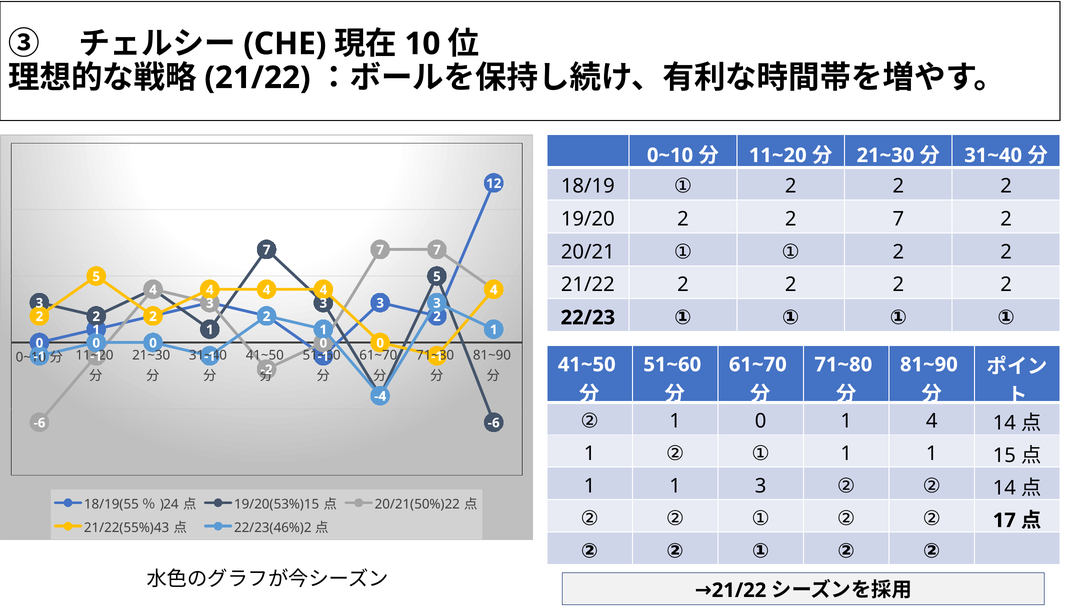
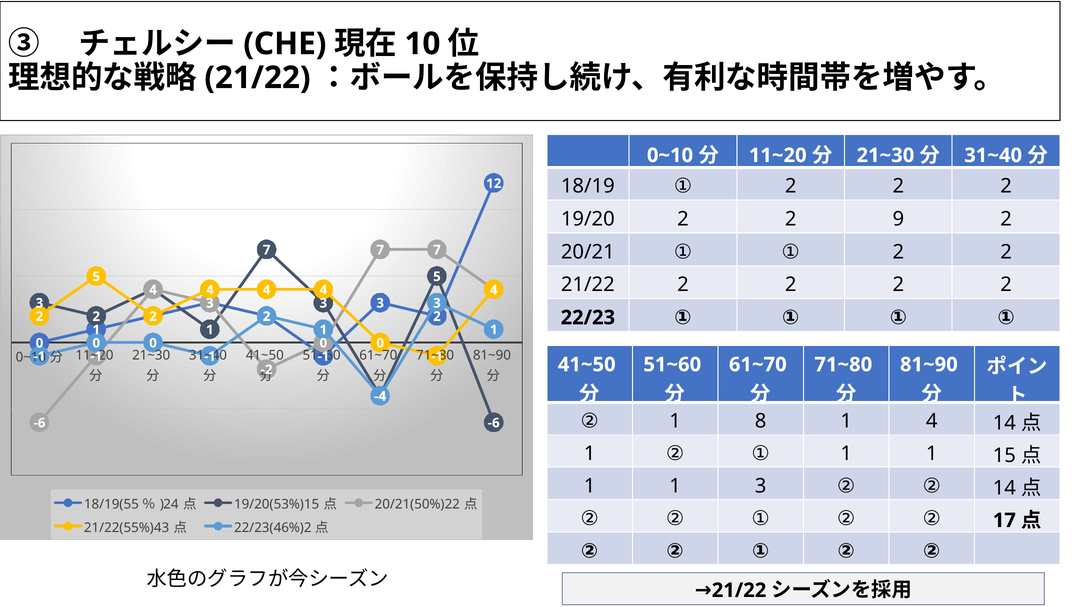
2 7: 7 -> 9
1 0: 0 -> 8
